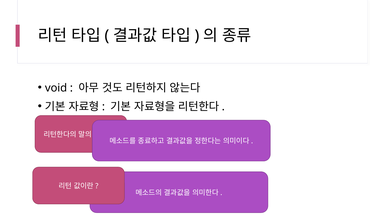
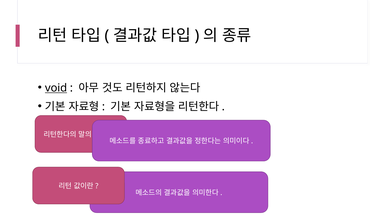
void underline: none -> present
